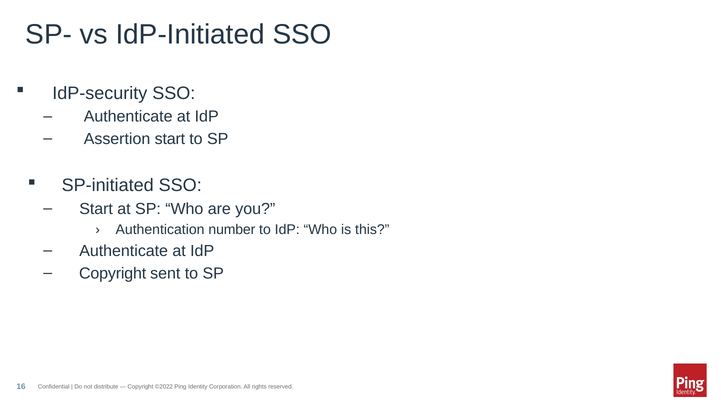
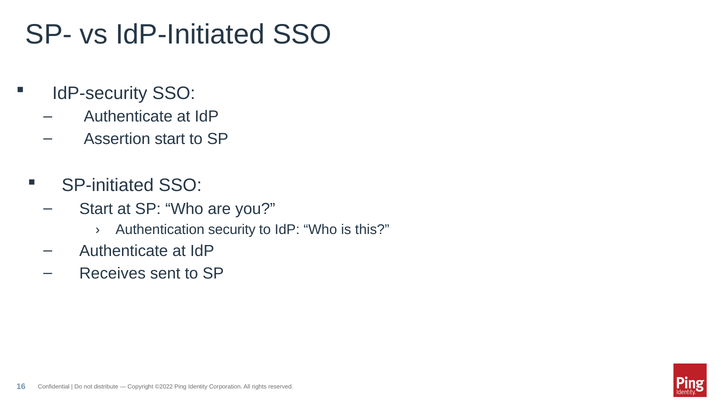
number: number -> security
Copyright at (113, 274): Copyright -> Receives
